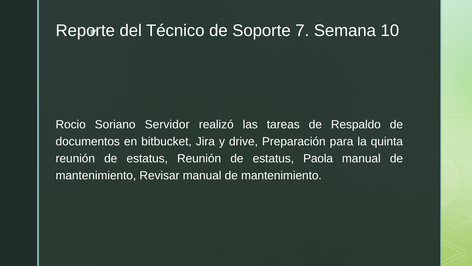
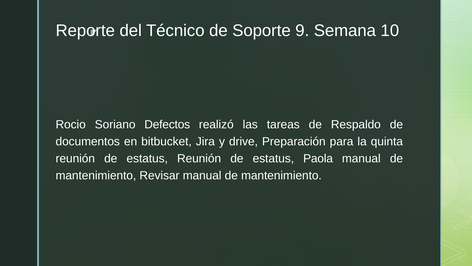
7: 7 -> 9
Servidor: Servidor -> Defectos
